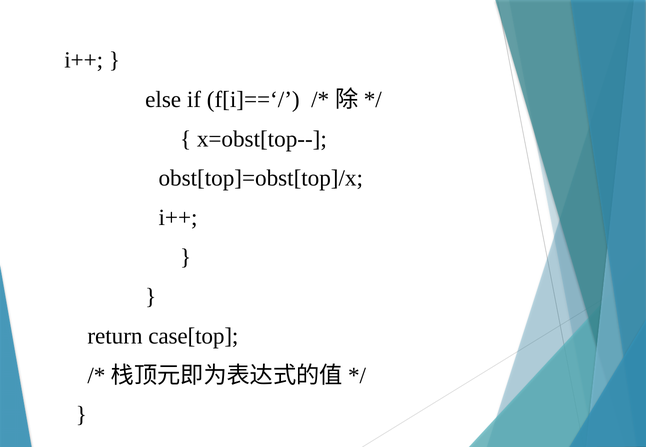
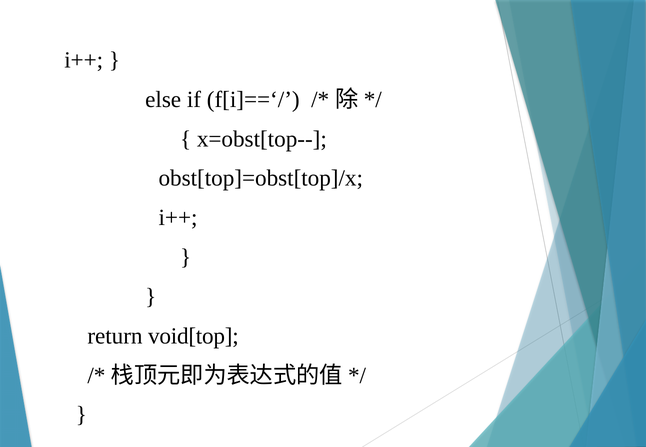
case[top: case[top -> void[top
